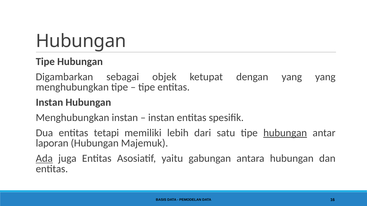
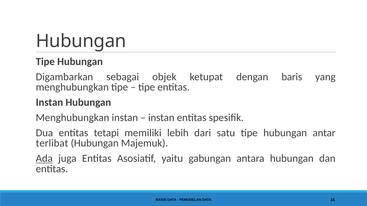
dengan yang: yang -> baris
hubungan at (285, 133) underline: present -> none
laporan: laporan -> terlibat
